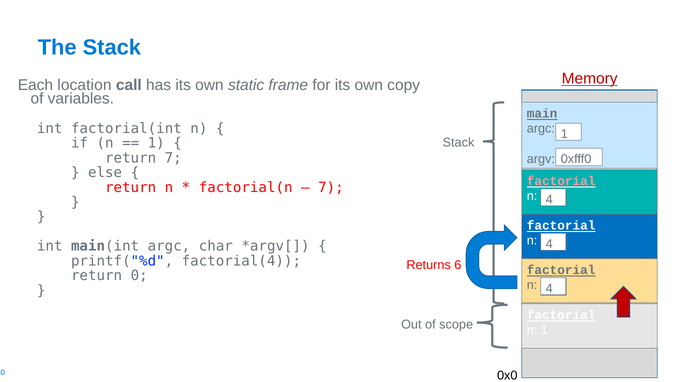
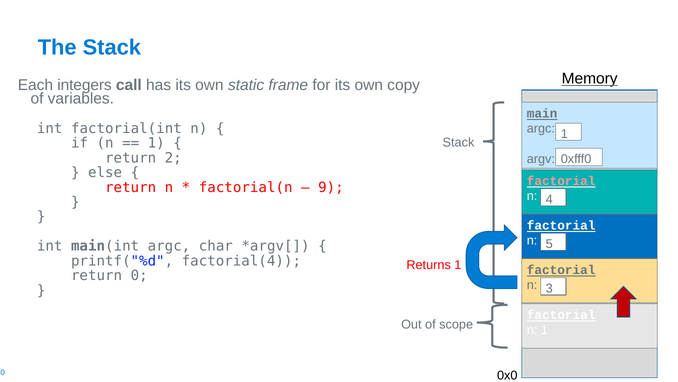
Memory colour: red -> black
location: location -> integers
return 7: 7 -> 2
7 at (331, 187): 7 -> 9
4 at (549, 244): 4 -> 5
Returns 6: 6 -> 1
4 at (549, 288): 4 -> 3
